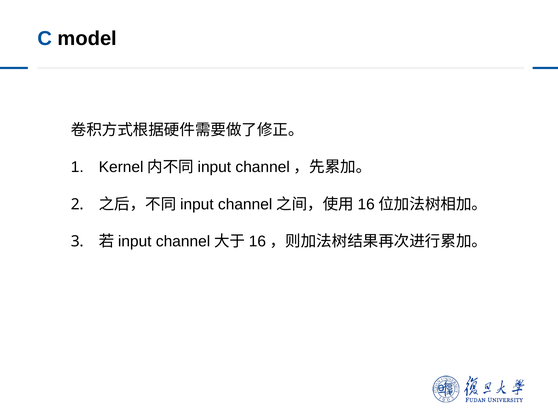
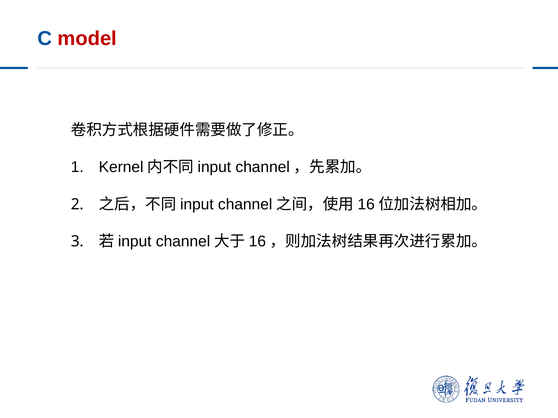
model colour: black -> red
